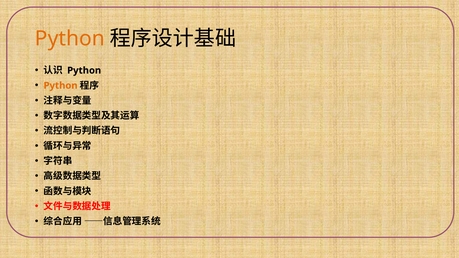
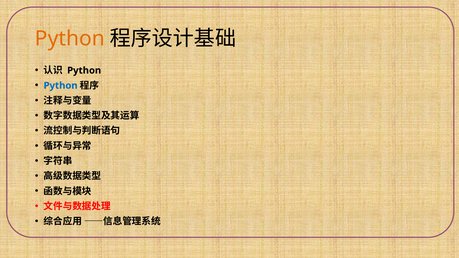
Python at (61, 86) colour: orange -> blue
